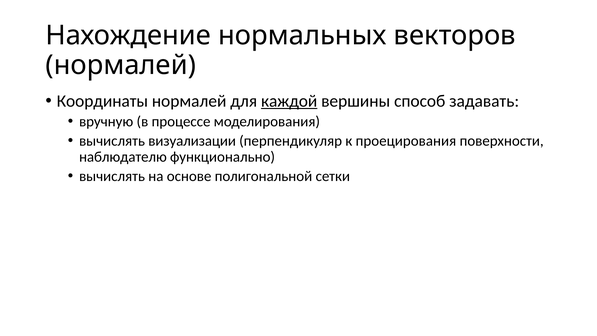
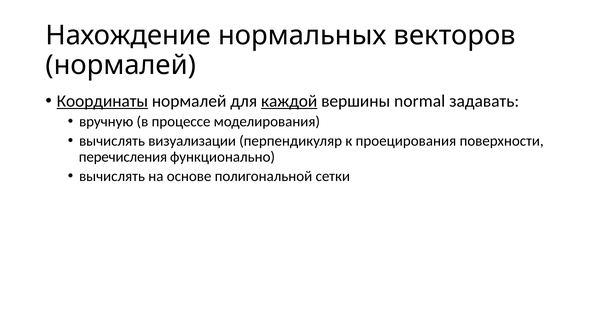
Координаты underline: none -> present
способ: способ -> normal
наблюдателю: наблюдателю -> перечисления
